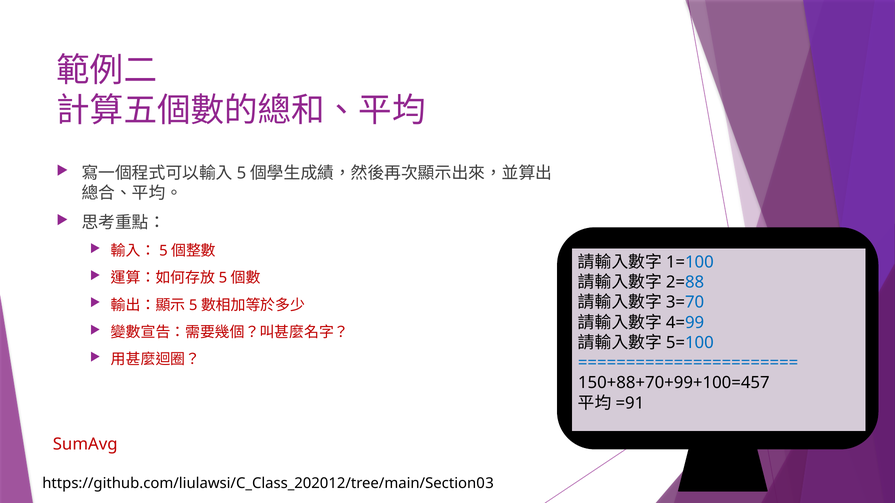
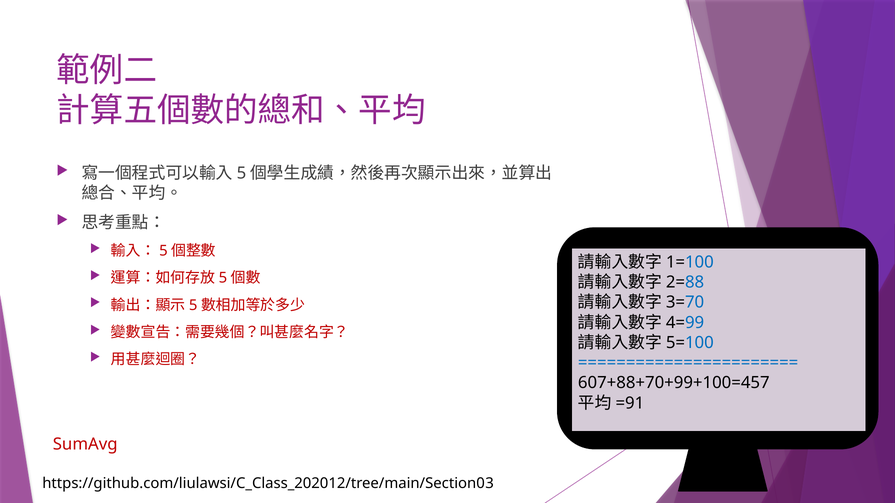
150+88+70+99+100=457: 150+88+70+99+100=457 -> 607+88+70+99+100=457
